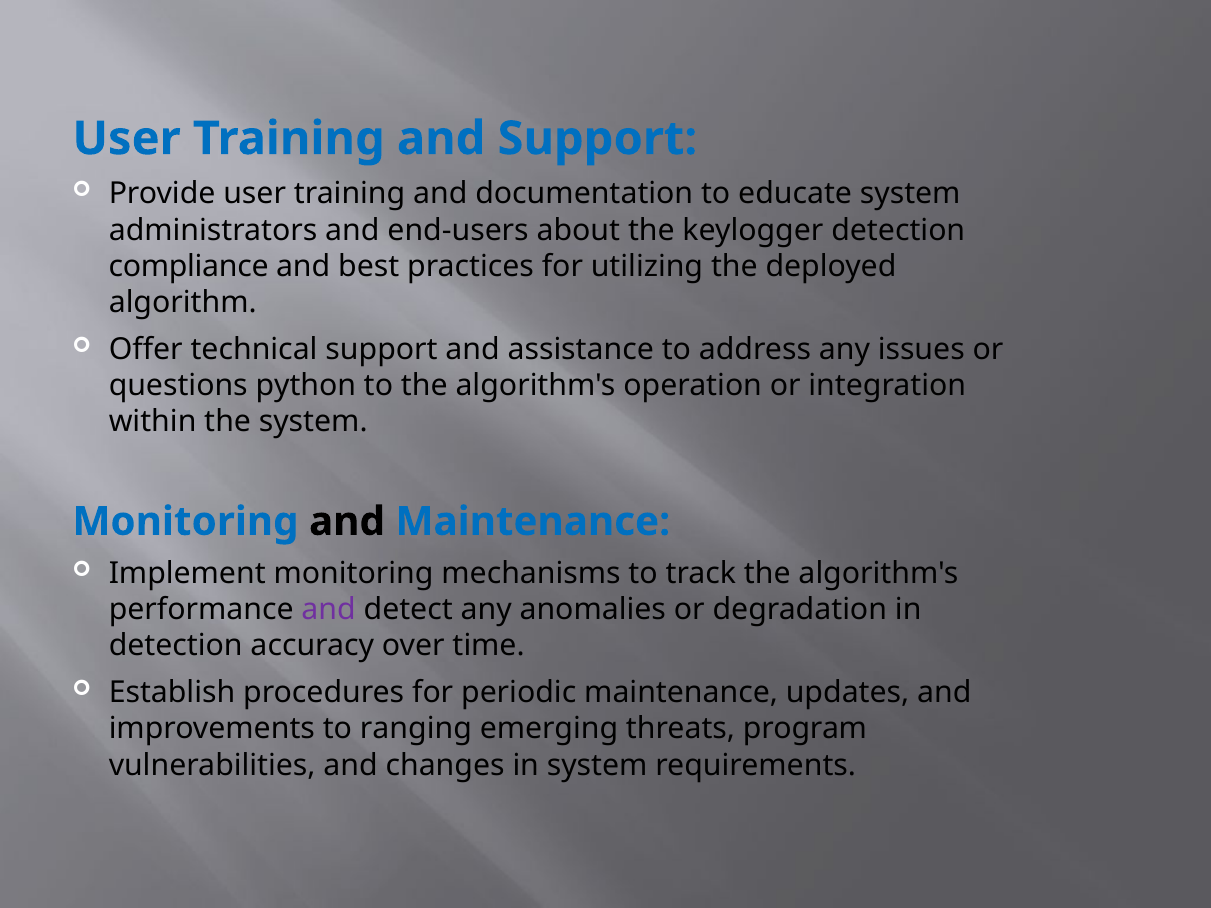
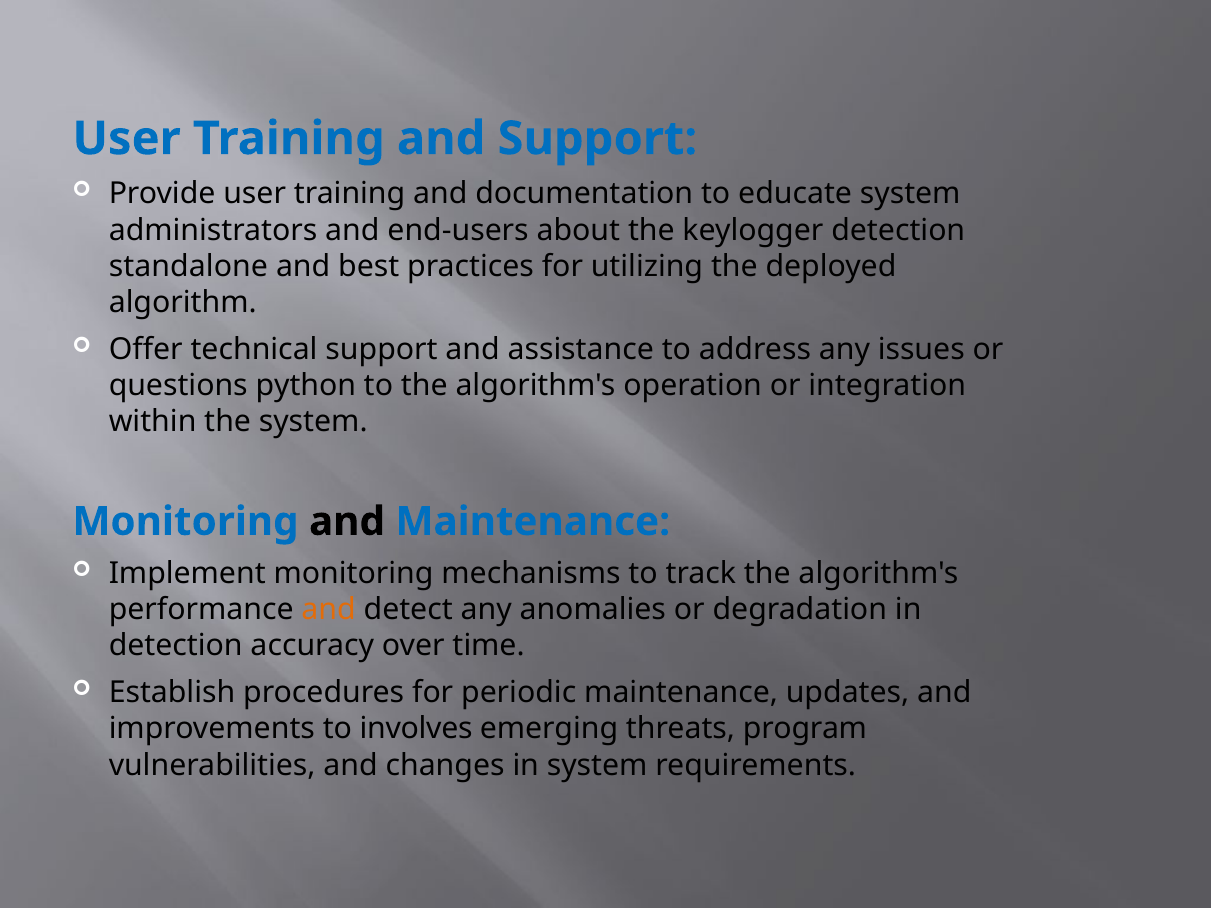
compliance: compliance -> standalone
and at (329, 610) colour: purple -> orange
ranging: ranging -> involves
